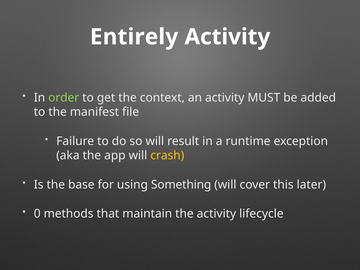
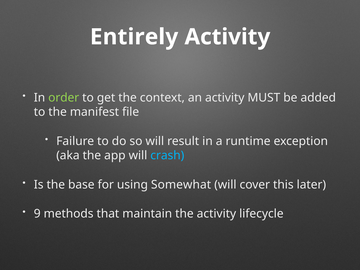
crash colour: yellow -> light blue
Something: Something -> Somewhat
0: 0 -> 9
